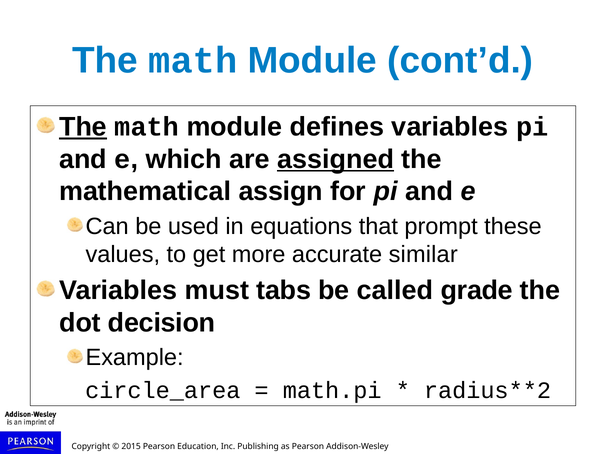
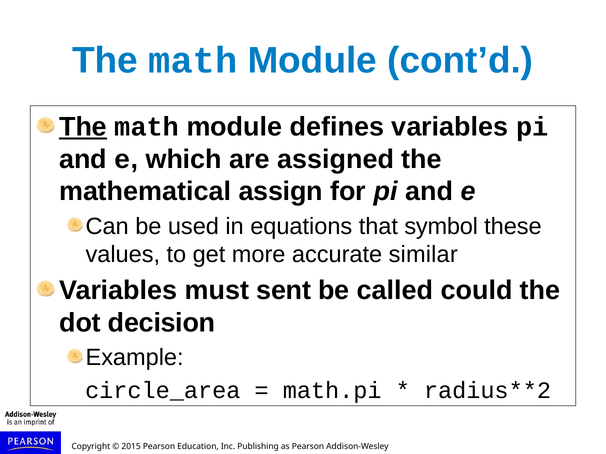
assigned underline: present -> none
prompt: prompt -> symbol
tabs: tabs -> sent
grade: grade -> could
